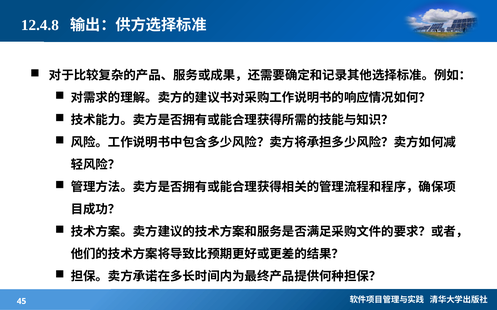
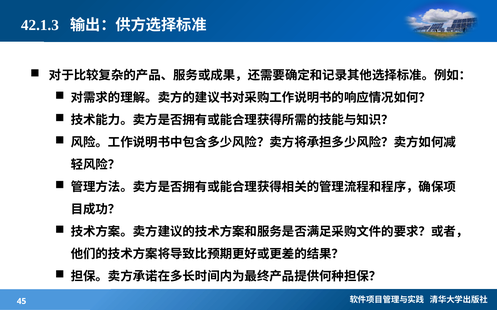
12.4.8: 12.4.8 -> 42.1.3
